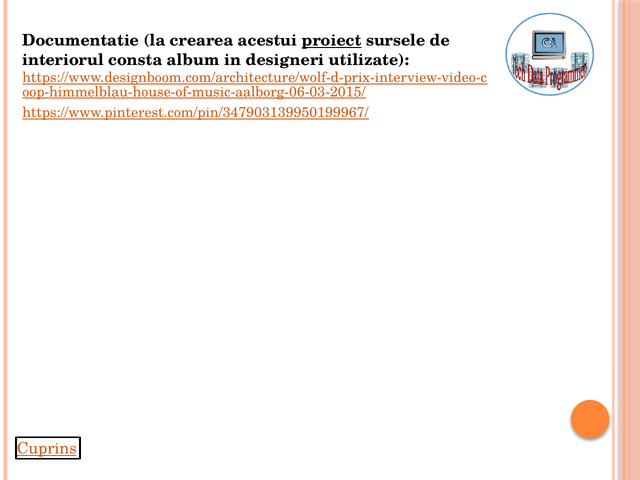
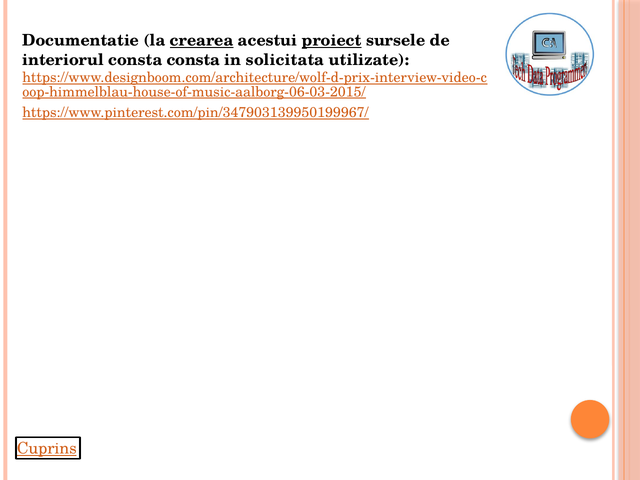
crearea underline: none -> present
consta album: album -> consta
designeri: designeri -> solicitata
